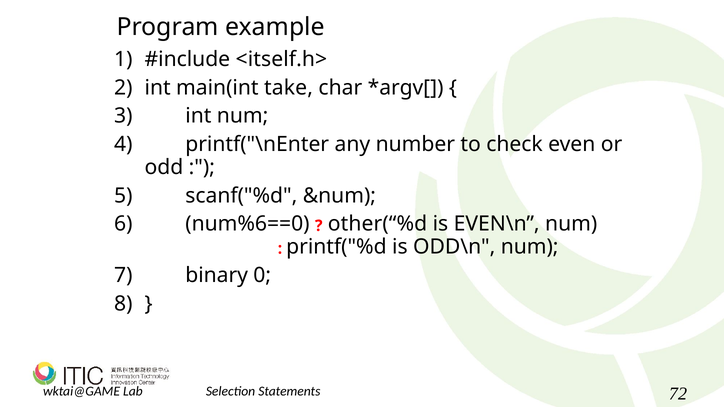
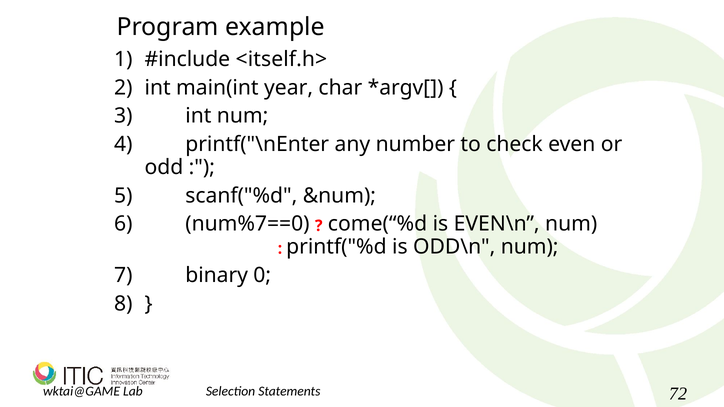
take: take -> year
num%6==0: num%6==0 -> num%7==0
other(“%d: other(“%d -> come(“%d
